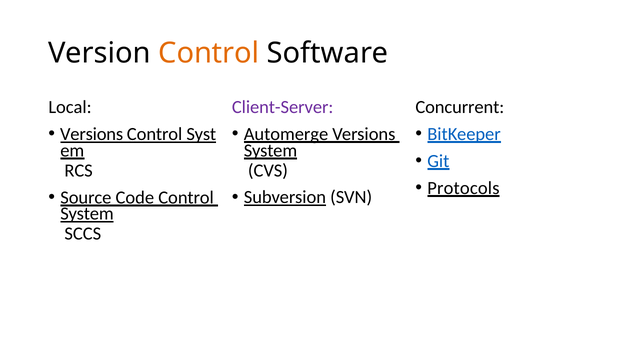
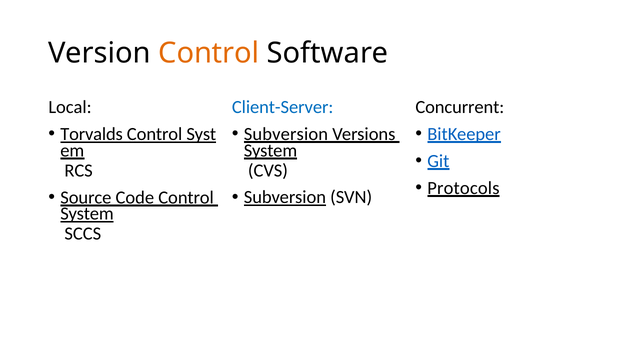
Client-Server colour: purple -> blue
Versions at (92, 134): Versions -> Torvalds
Automerge at (286, 134): Automerge -> Subversion
